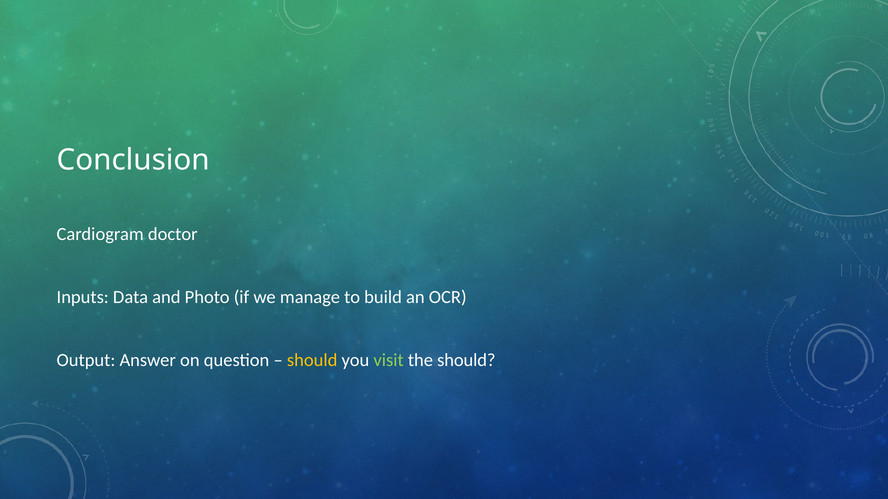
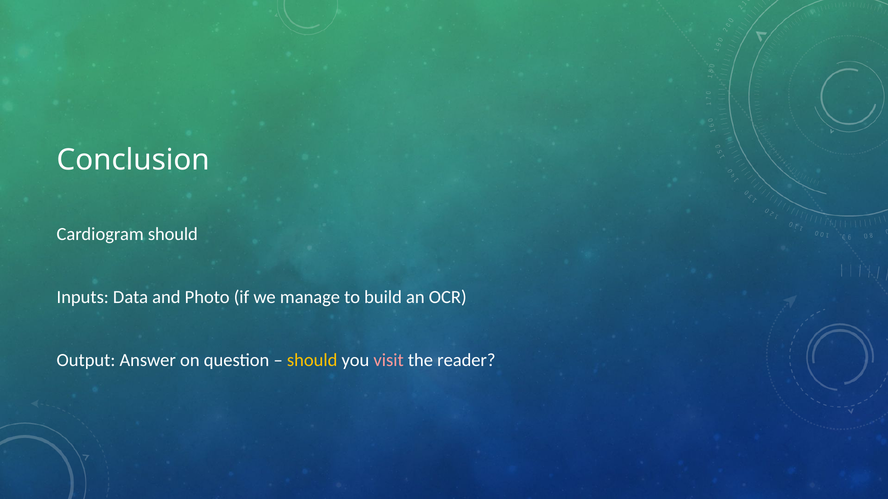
Cardiogram doctor: doctor -> should
visit colour: light green -> pink
the should: should -> reader
